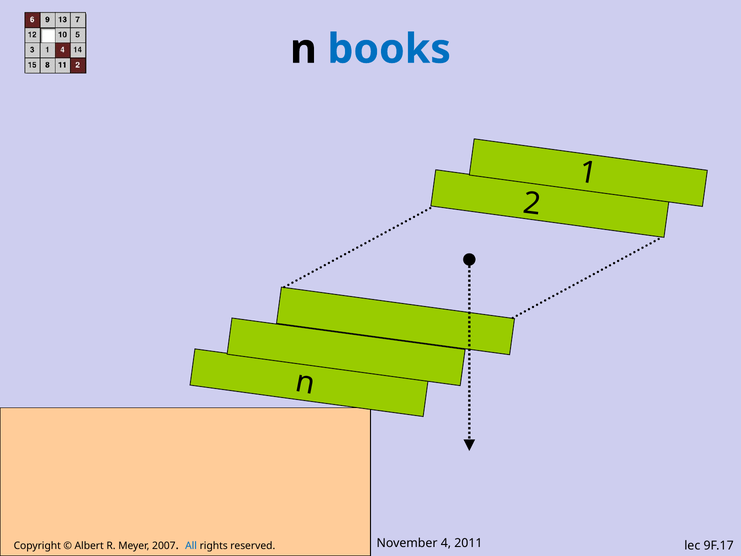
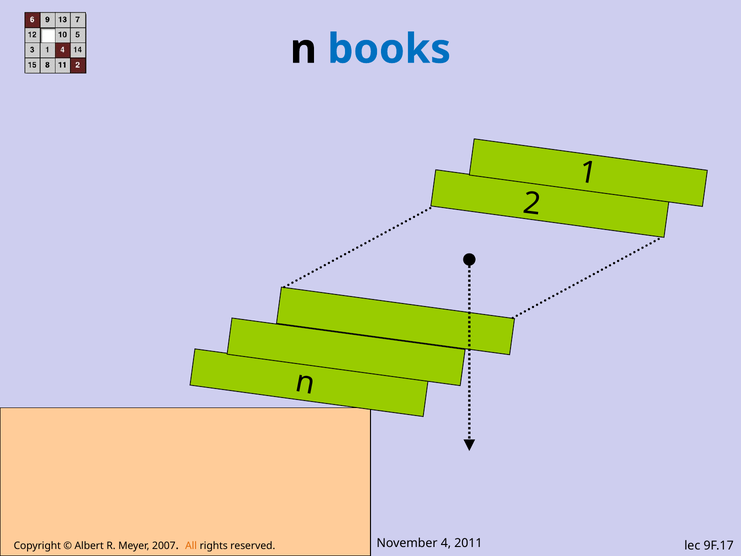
All colour: blue -> orange
